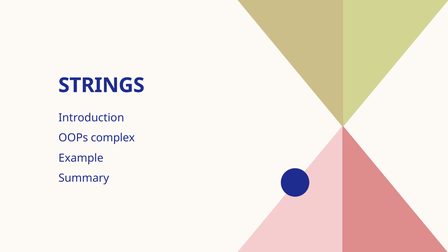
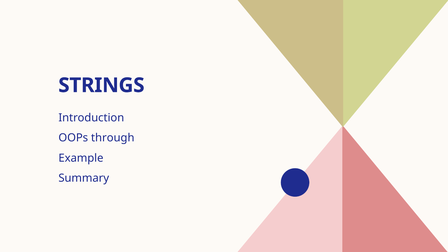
complex: complex -> through
